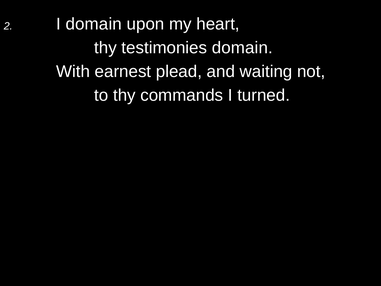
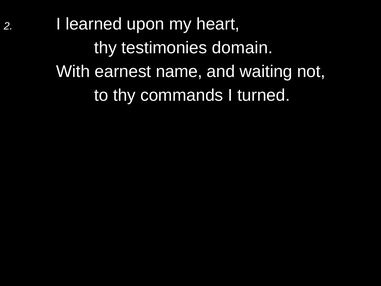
I domain: domain -> learned
plead: plead -> name
